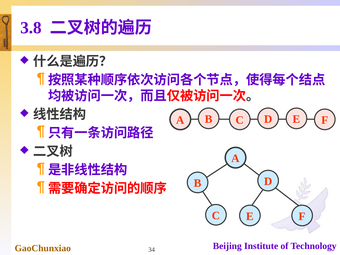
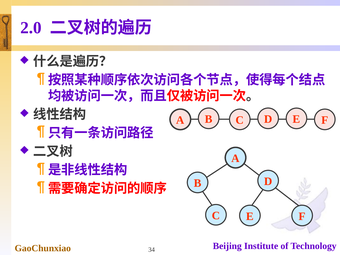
3.8: 3.8 -> 2.0
